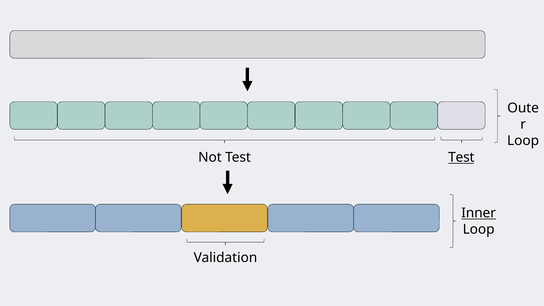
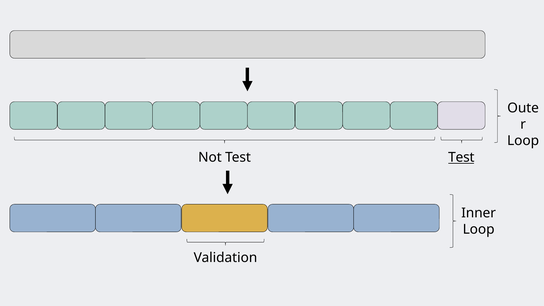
Inner underline: present -> none
